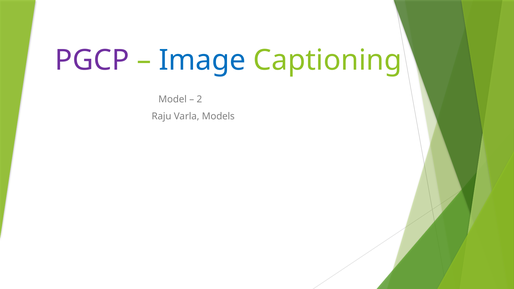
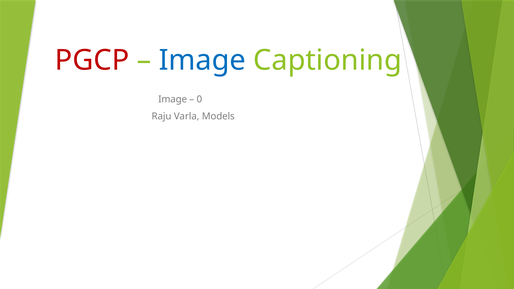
PGCP colour: purple -> red
Model at (173, 99): Model -> Image
2: 2 -> 0
